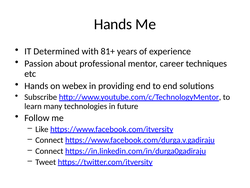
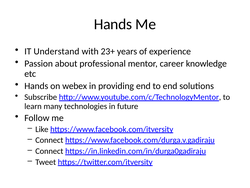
Determined: Determined -> Understand
81+: 81+ -> 23+
techniques: techniques -> knowledge
